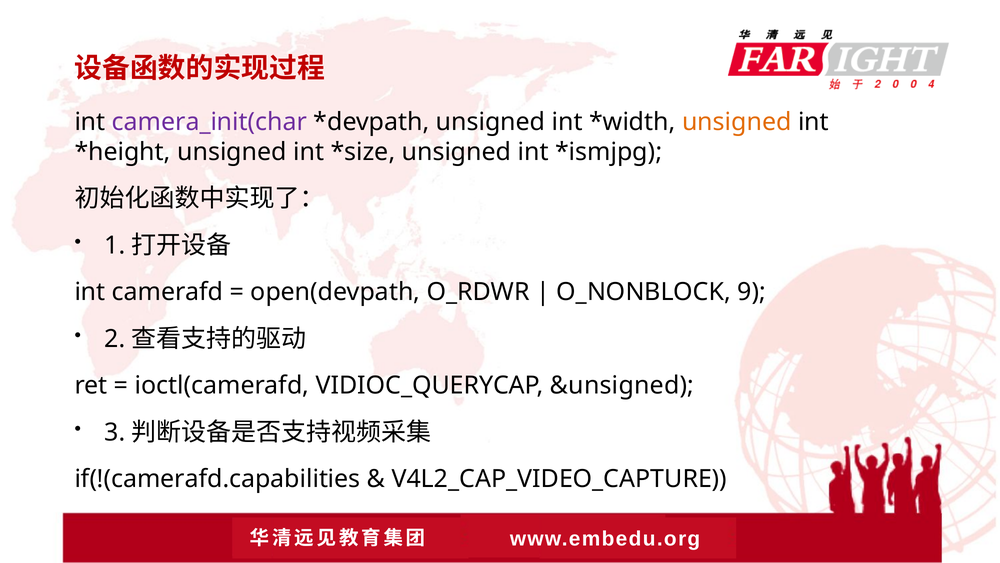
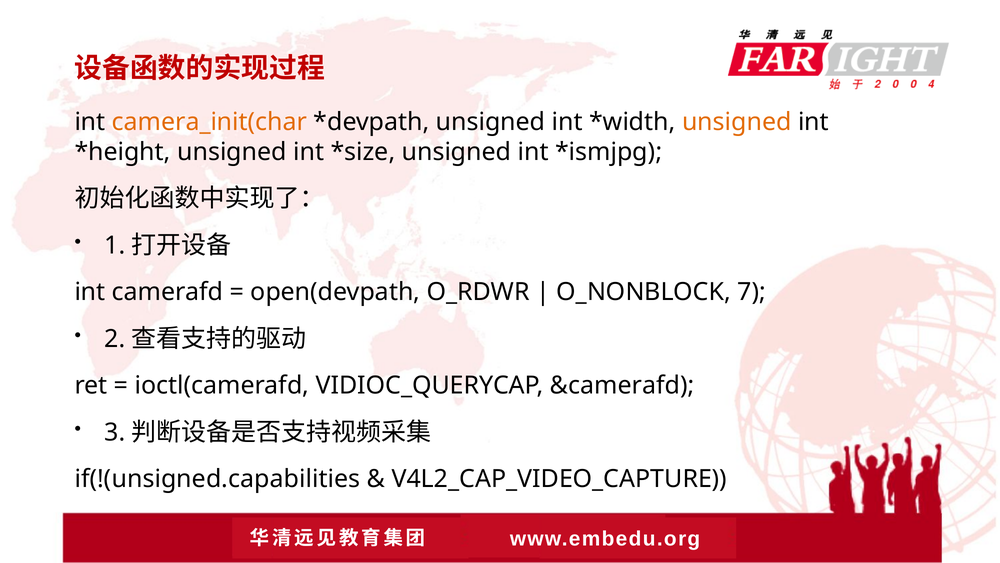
camera_init(char colour: purple -> orange
9: 9 -> 7
&unsigned: &unsigned -> &camerafd
if(!(camerafd.capabilities: if(!(camerafd.capabilities -> if(!(unsigned.capabilities
